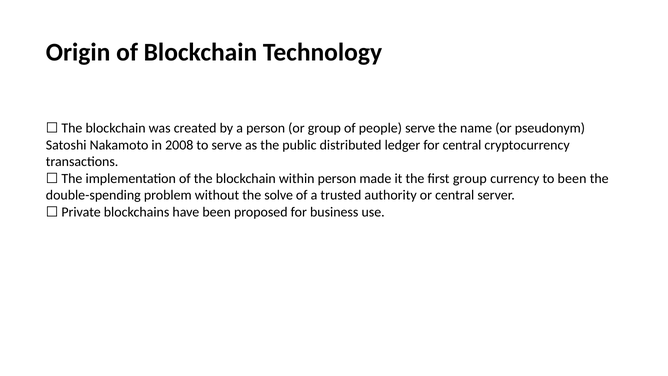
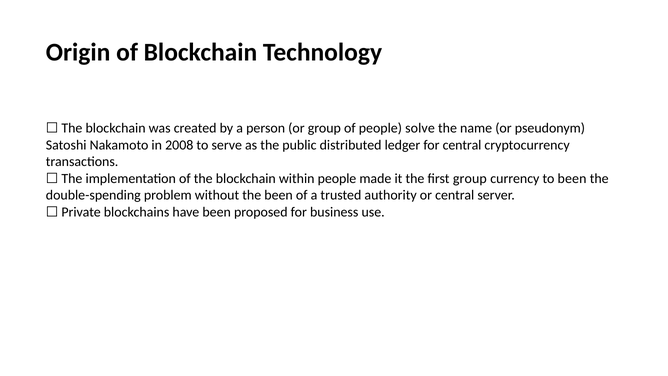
people serve: serve -> solve
within person: person -> people
the solve: solve -> been
